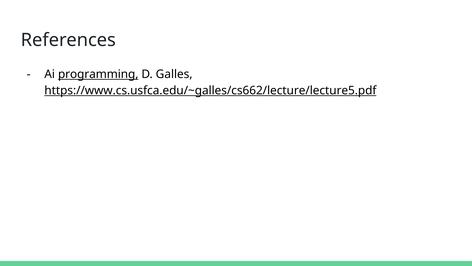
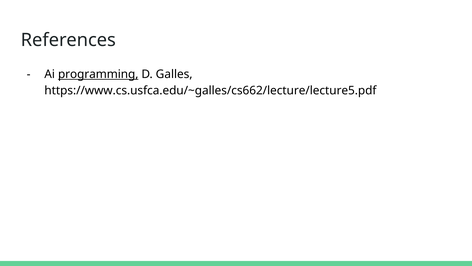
https://www.cs.usfca.edu/~galles/cs662/lecture/lecture5.pdf underline: present -> none
